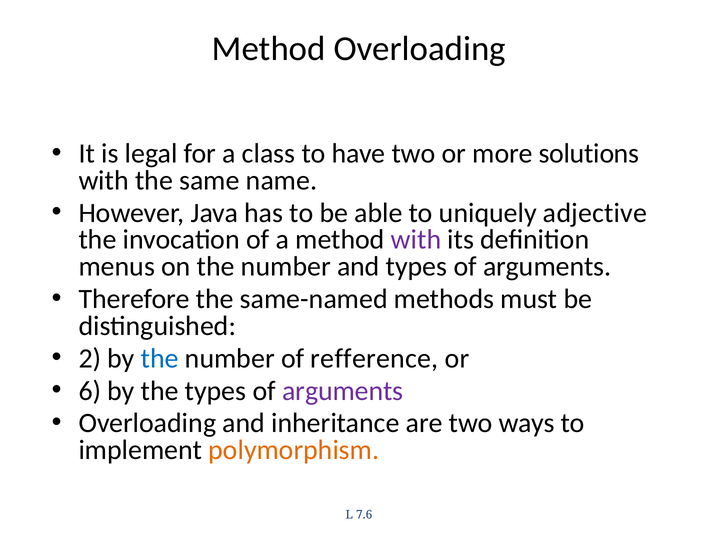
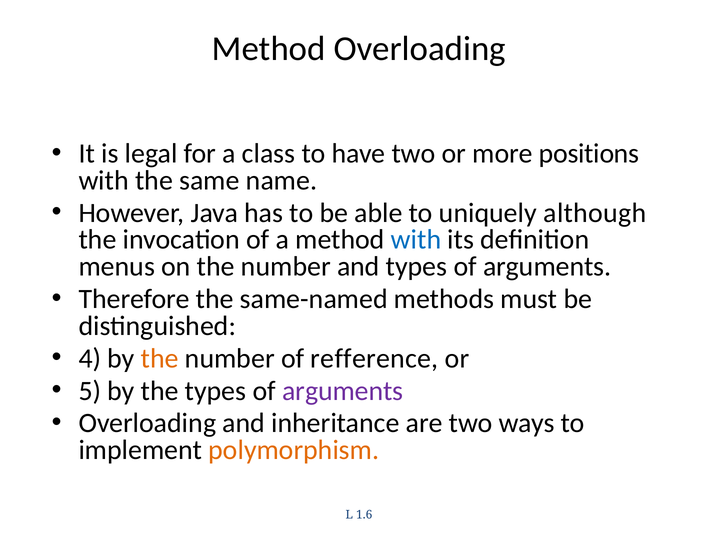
solutions: solutions -> positions
adjective: adjective -> although
with at (416, 240) colour: purple -> blue
2: 2 -> 4
the at (160, 358) colour: blue -> orange
6: 6 -> 5
7.6: 7.6 -> 1.6
